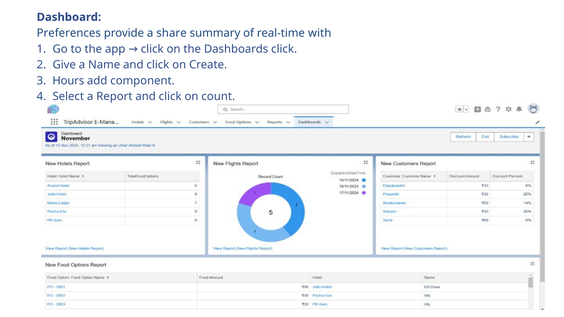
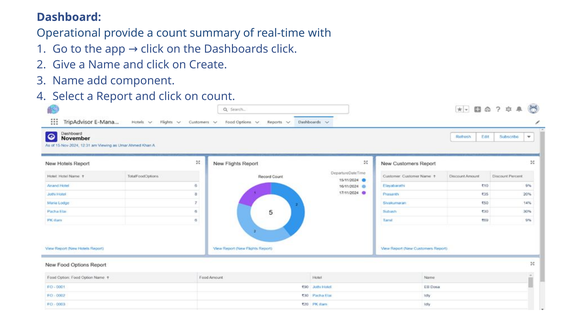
Preferences: Preferences -> Operational
a share: share -> count
Hours at (68, 81): Hours -> Name
